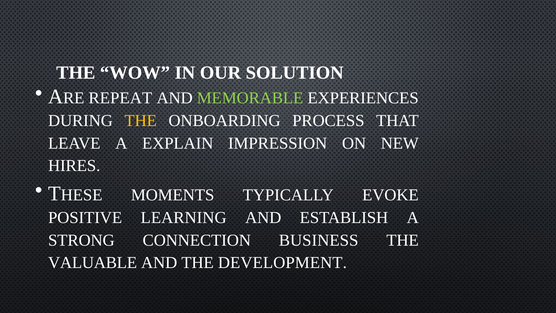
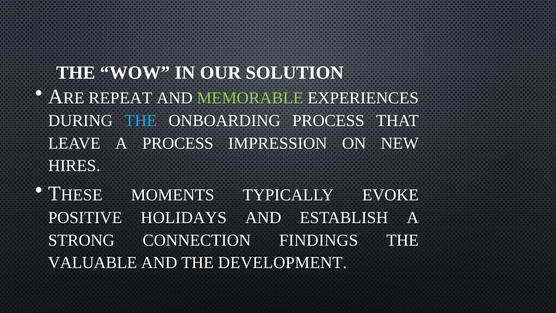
THE at (141, 121) colour: yellow -> light blue
A EXPLAIN: EXPLAIN -> PROCESS
LEARNING: LEARNING -> HOLIDAYS
BUSINESS: BUSINESS -> FINDINGS
